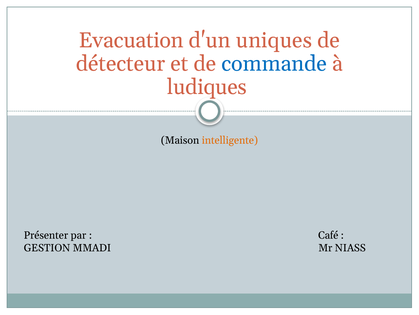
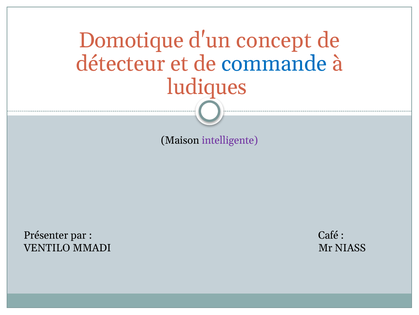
Evacuation: Evacuation -> Domotique
uniques: uniques -> concept
intelligente colour: orange -> purple
GESTION: GESTION -> VENTILO
